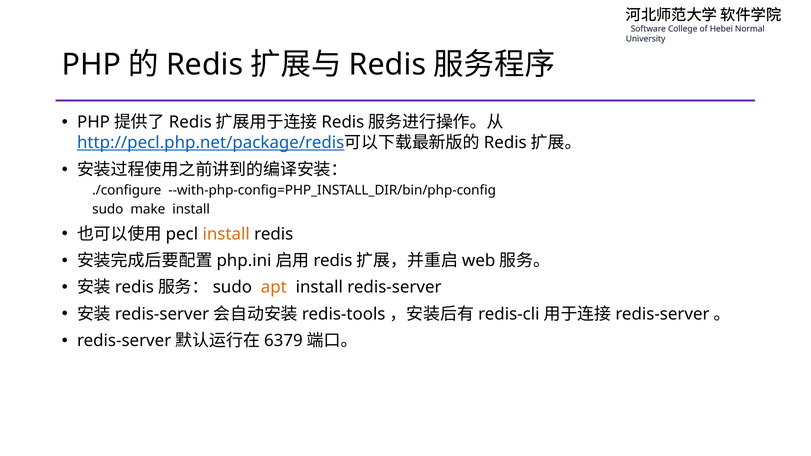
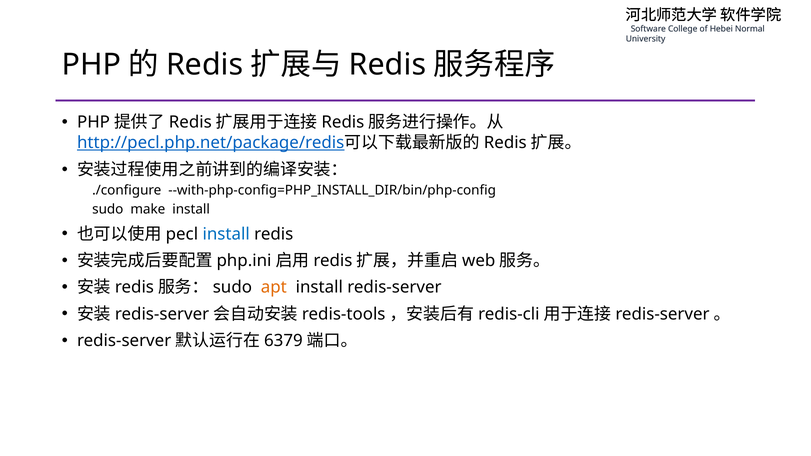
install at (226, 234) colour: orange -> blue
